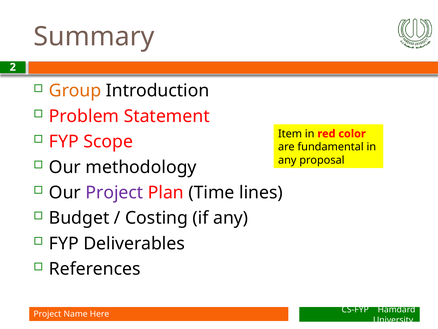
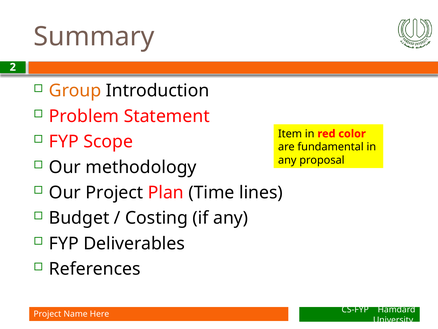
Project at (114, 192) colour: purple -> black
